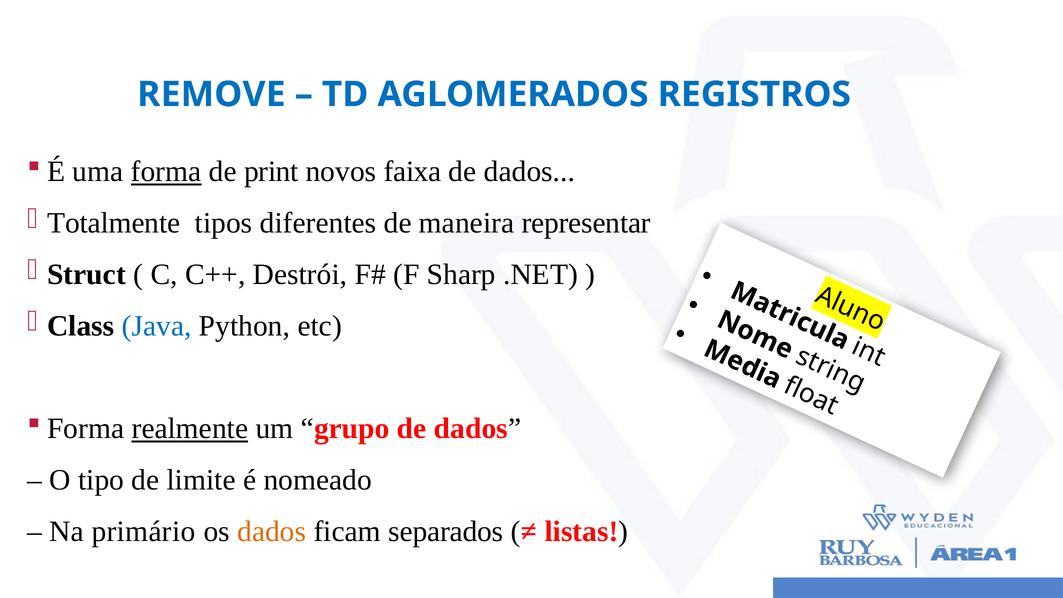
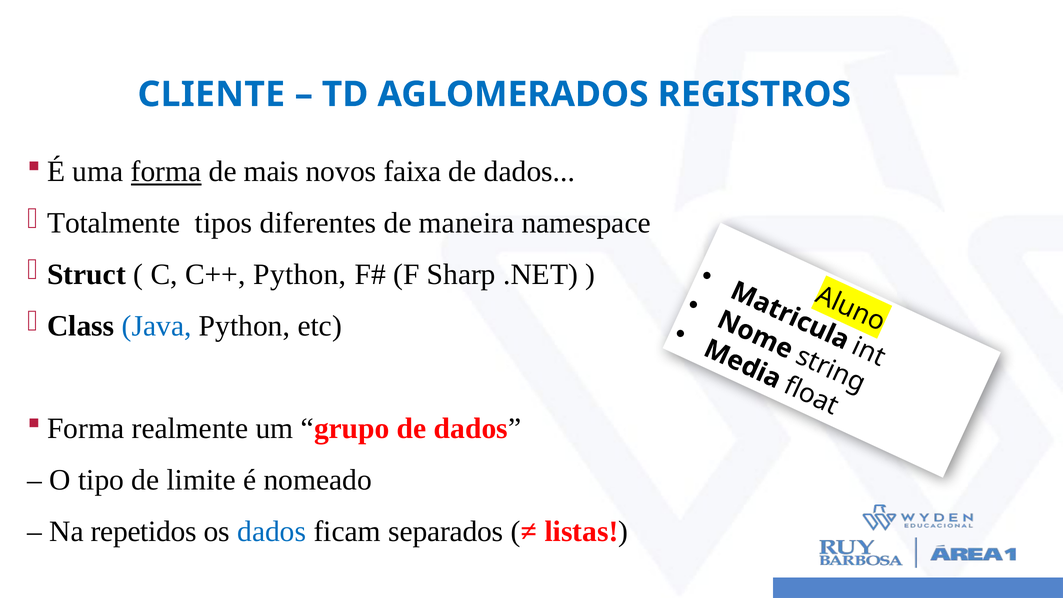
REMOVE: REMOVE -> CLIENTE
print: print -> mais
representar: representar -> namespace
C++ Destrói: Destrói -> Python
realmente underline: present -> none
primário: primário -> repetidos
dados at (272, 531) colour: orange -> blue
